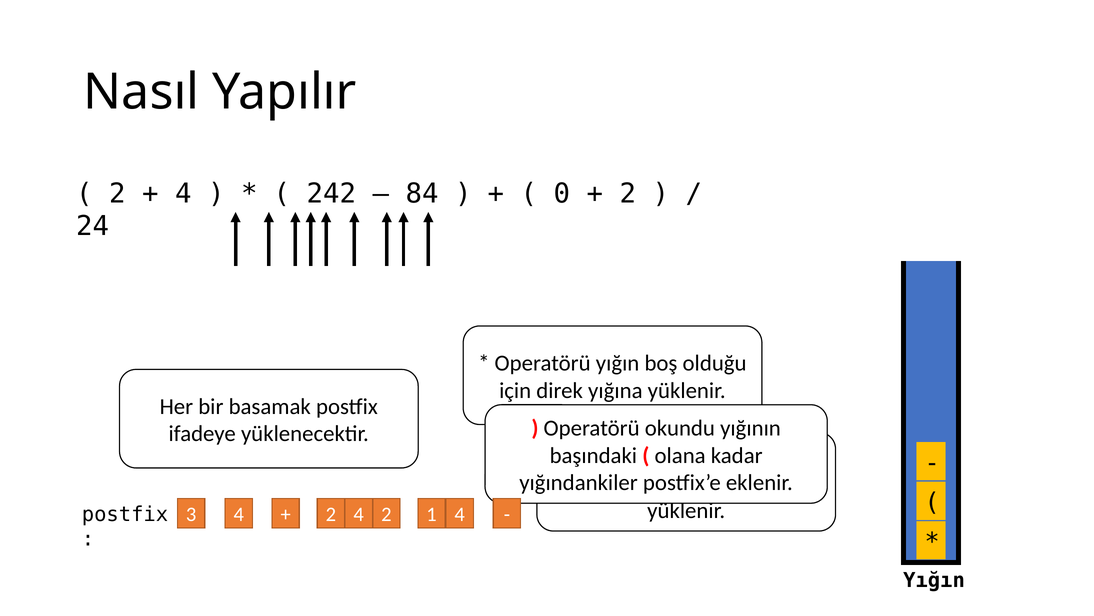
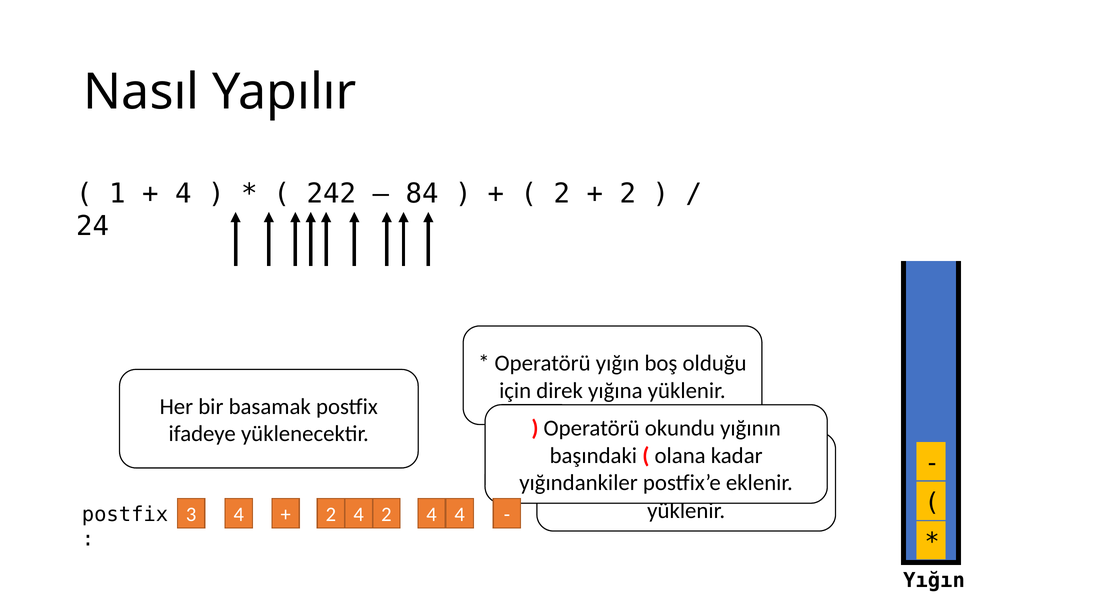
2 at (117, 193): 2 -> 1
0 at (562, 193): 0 -> 2
4 1: 1 -> 4
